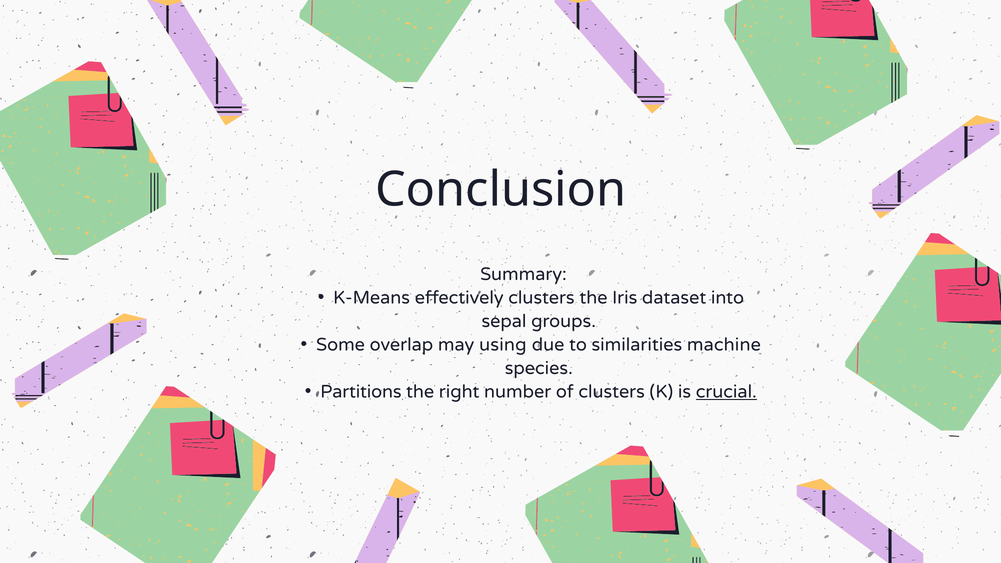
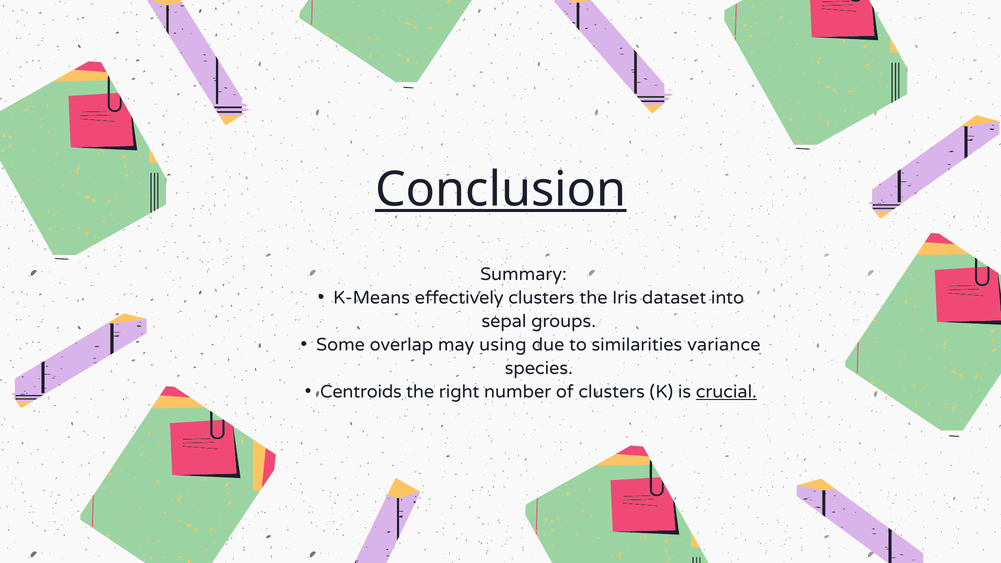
Conclusion underline: none -> present
machine: machine -> variance
Partitions: Partitions -> Centroids
